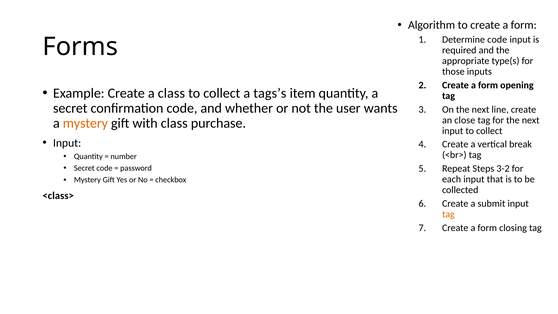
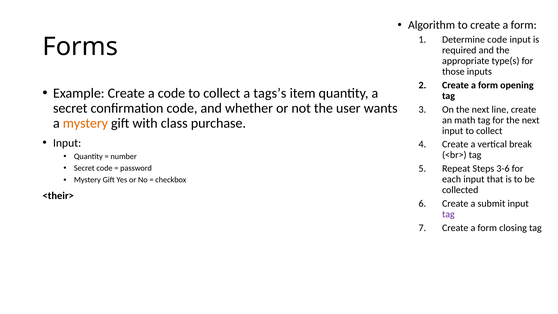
a class: class -> code
close: close -> math
3-2: 3-2 -> 3-6
<class>: <class> -> <their>
tag at (448, 214) colour: orange -> purple
